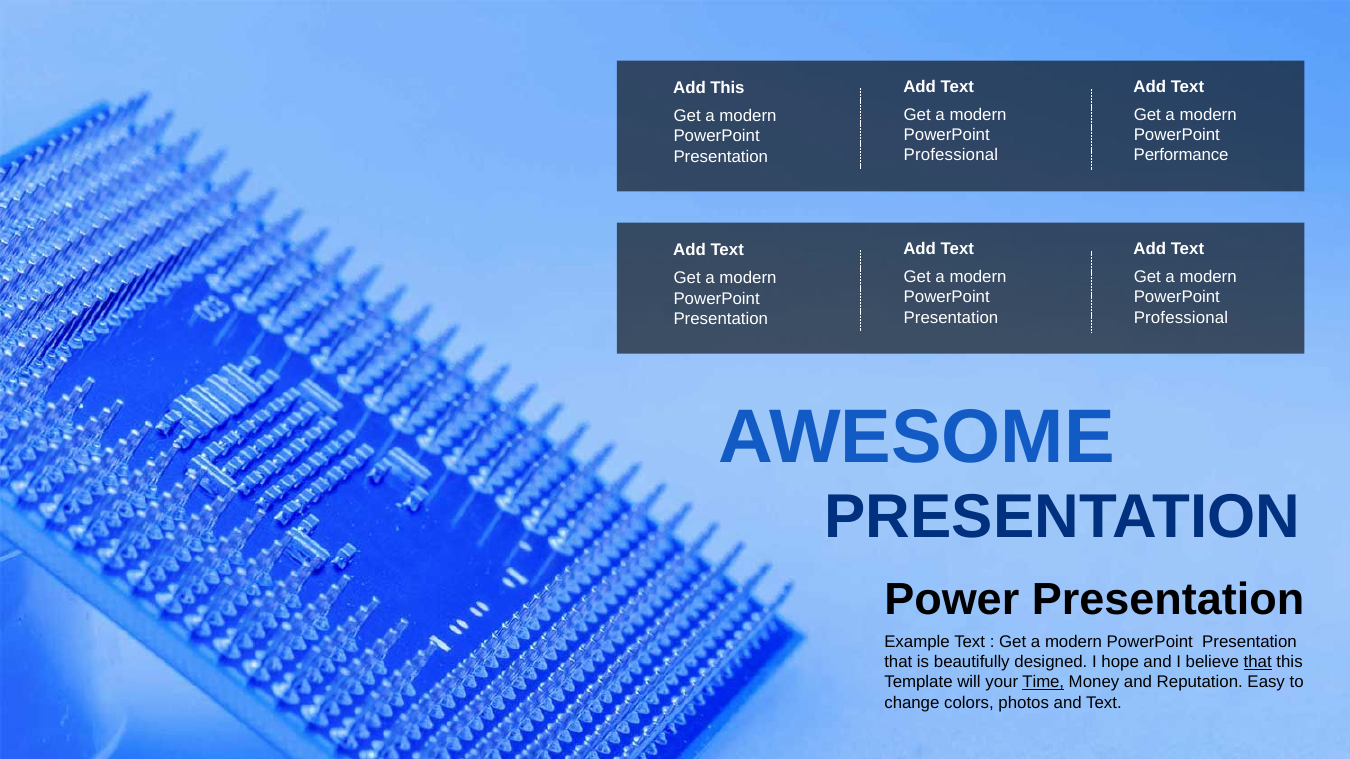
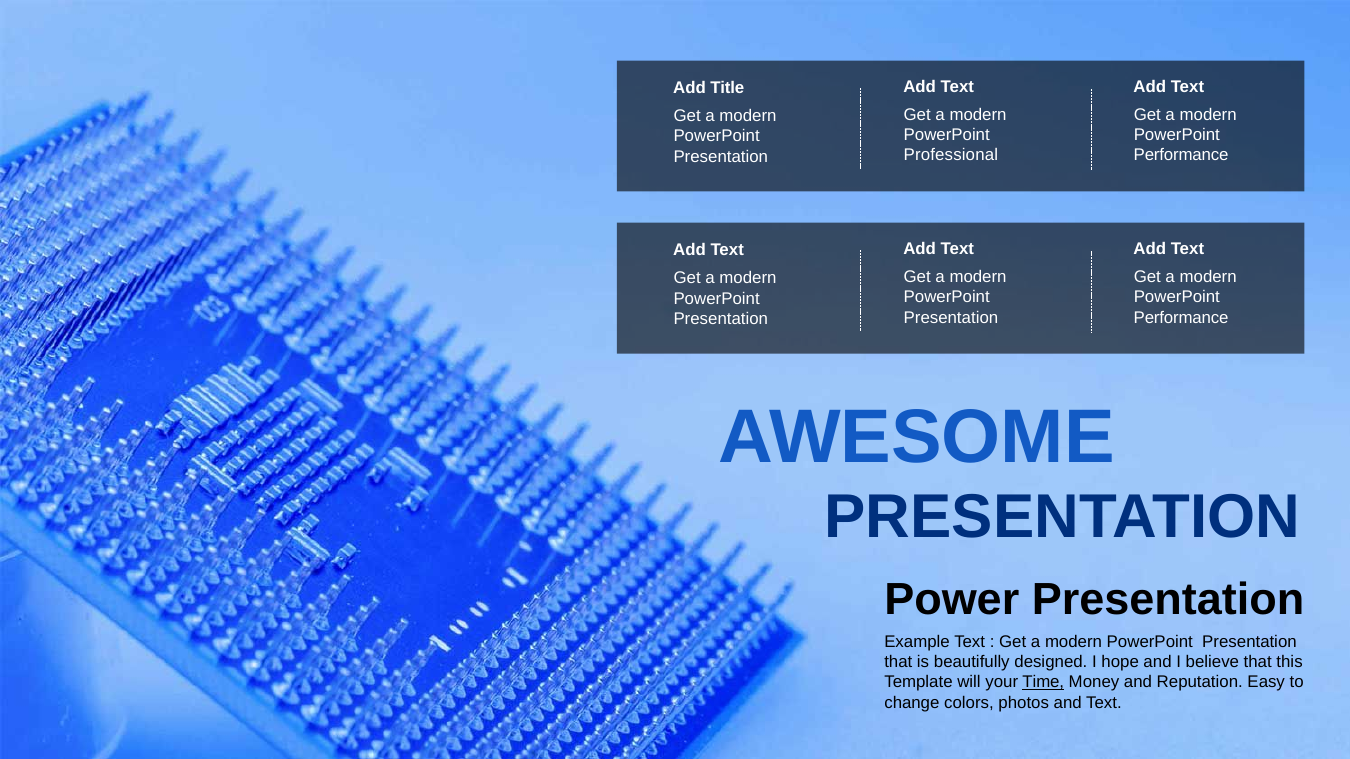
Add This: This -> Title
Professional at (1181, 318): Professional -> Performance
that at (1258, 662) underline: present -> none
